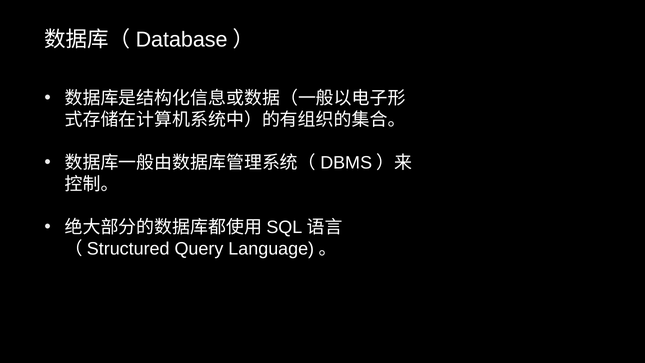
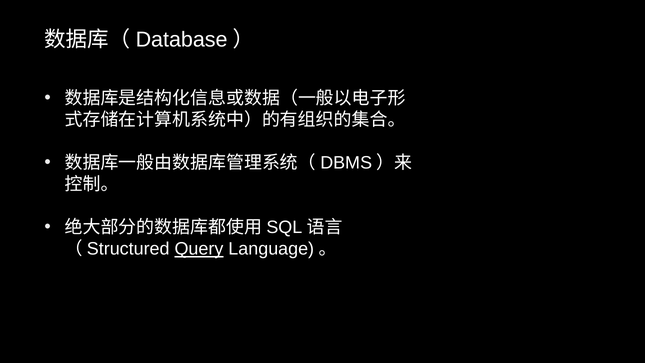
Query underline: none -> present
